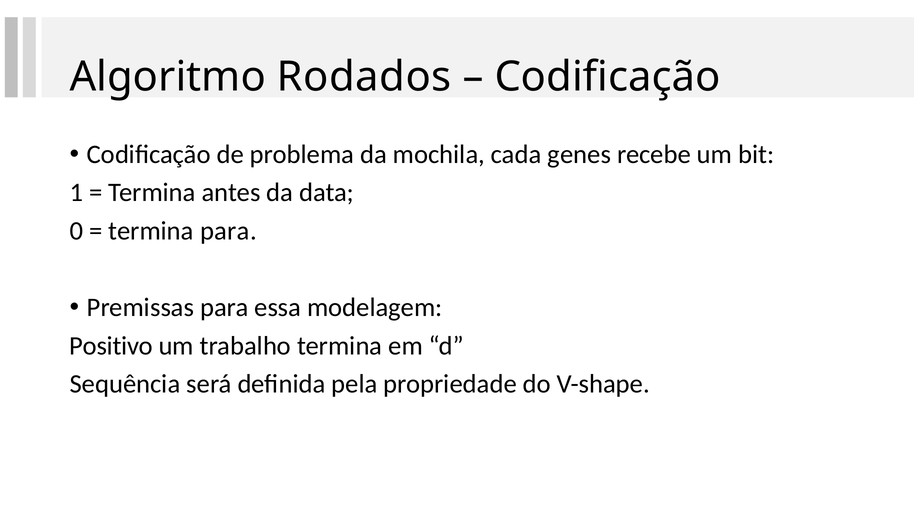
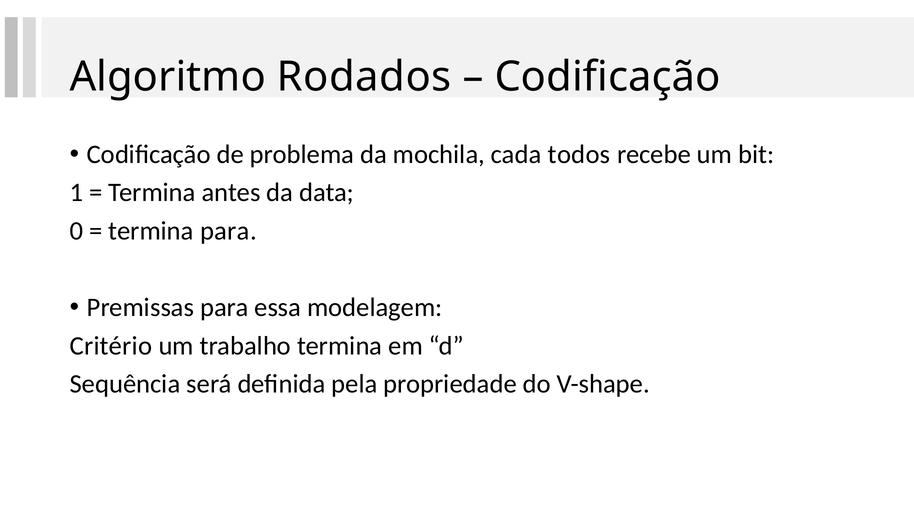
genes: genes -> todos
Positivo: Positivo -> Critério
